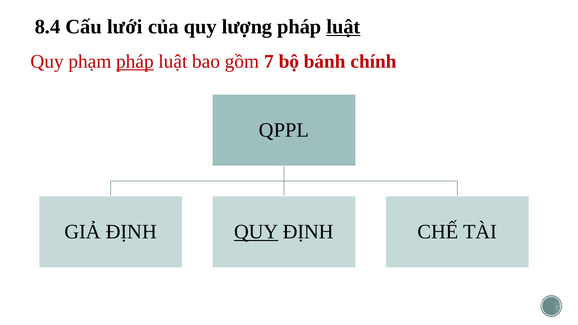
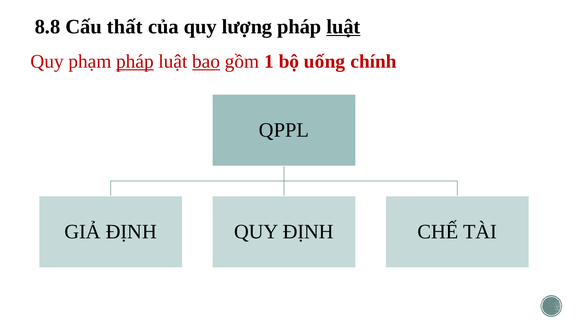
8.4: 8.4 -> 8.8
lưới: lưới -> thất
bao underline: none -> present
7: 7 -> 1
bánh: bánh -> uống
QUY at (256, 232) underline: present -> none
